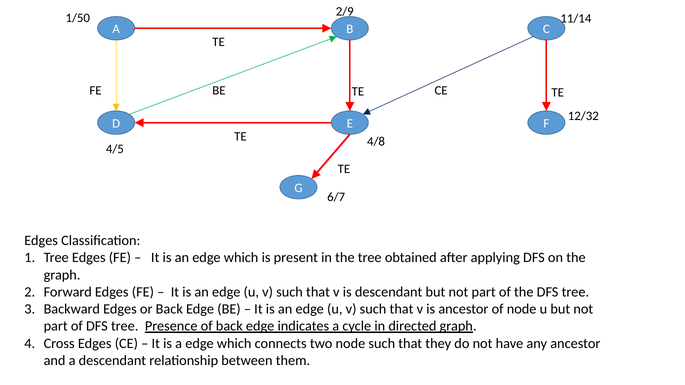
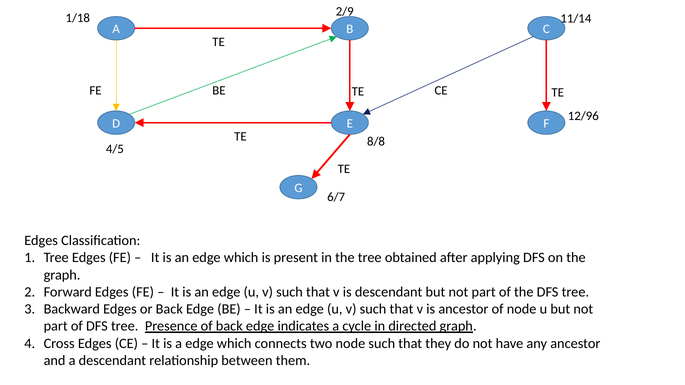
1/50: 1/50 -> 1/18
12/32: 12/32 -> 12/96
4/8: 4/8 -> 8/8
